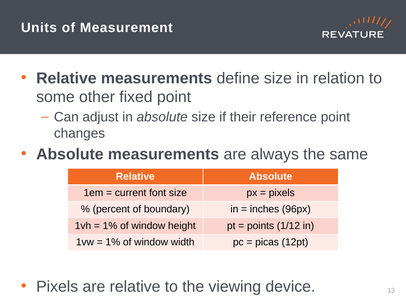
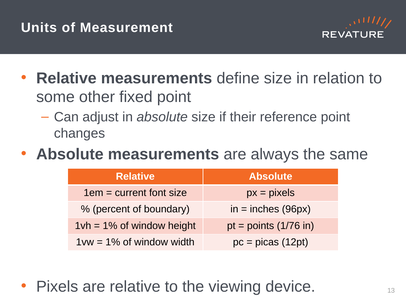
1/12: 1/12 -> 1/76
